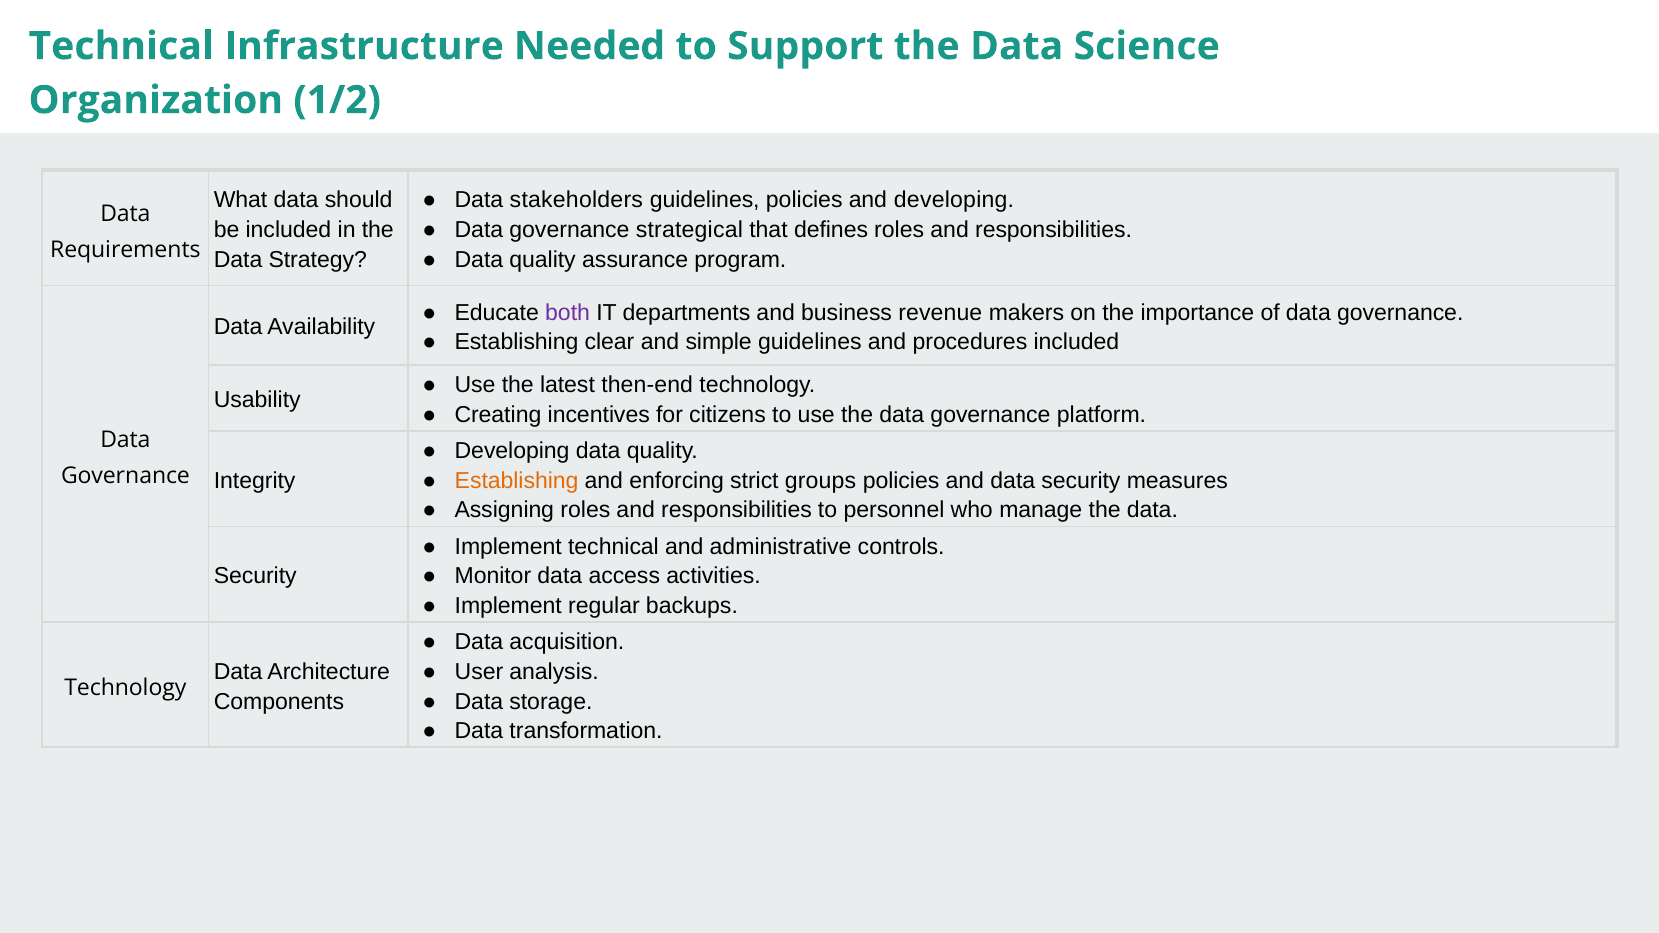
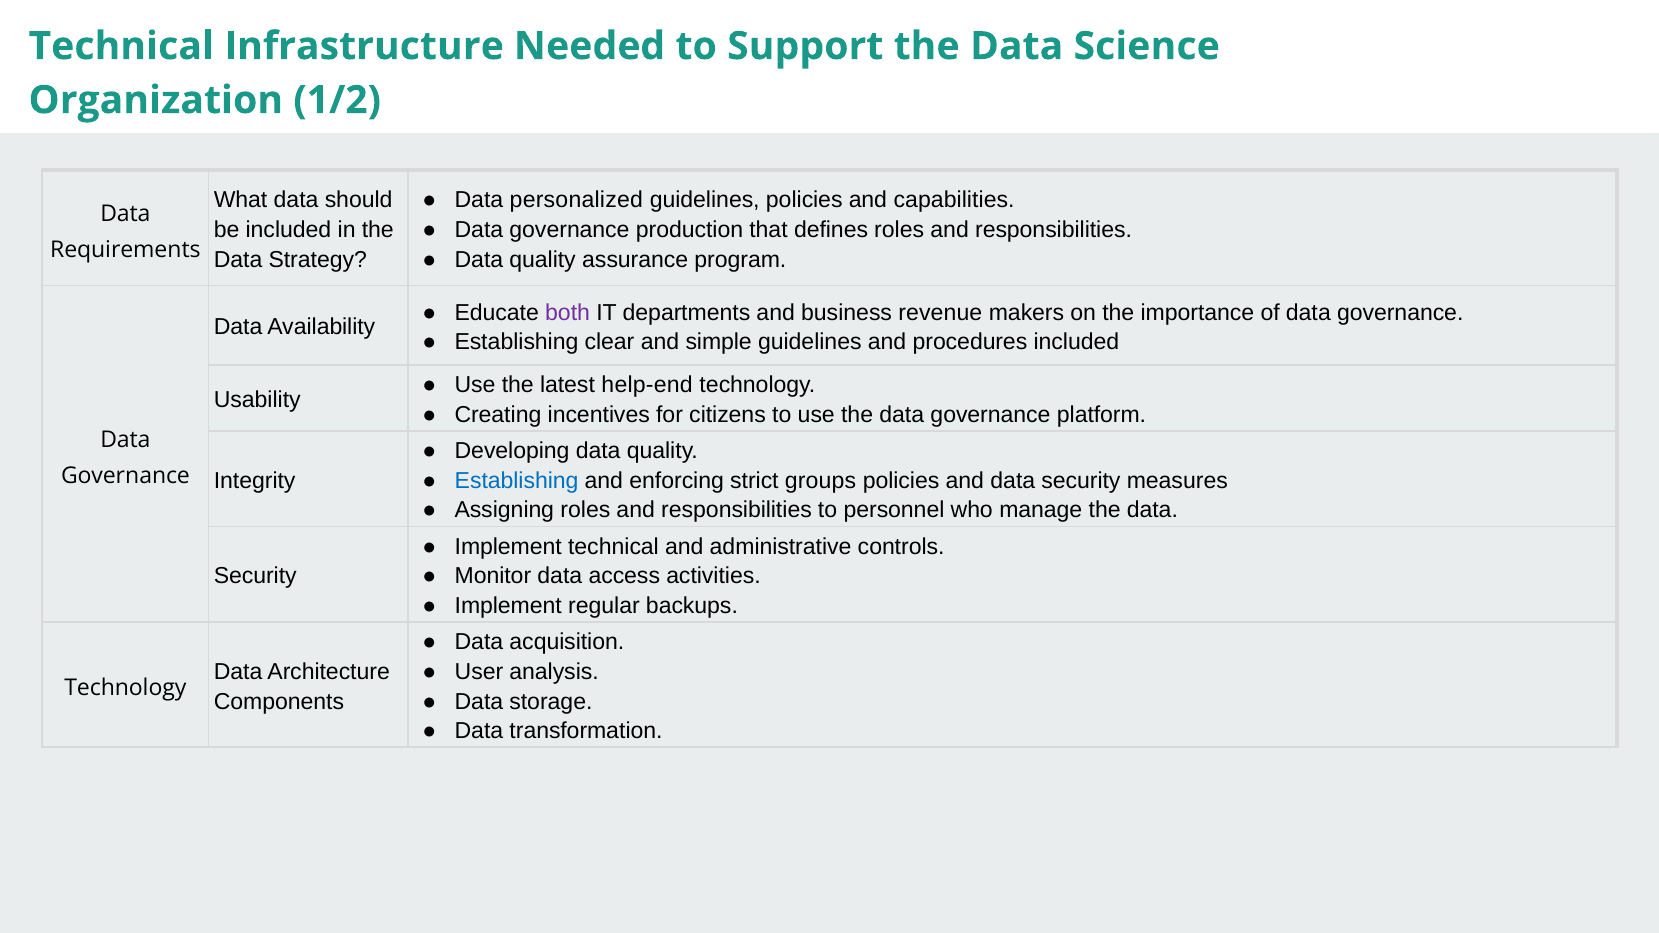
stakeholders: stakeholders -> personalized
and developing: developing -> capabilities
strategical: strategical -> production
then-end: then-end -> help-end
Establishing at (517, 481) colour: orange -> blue
